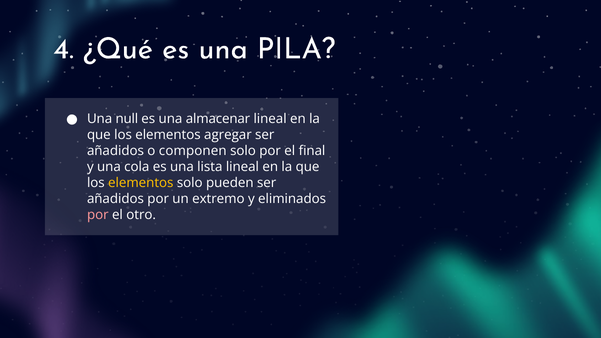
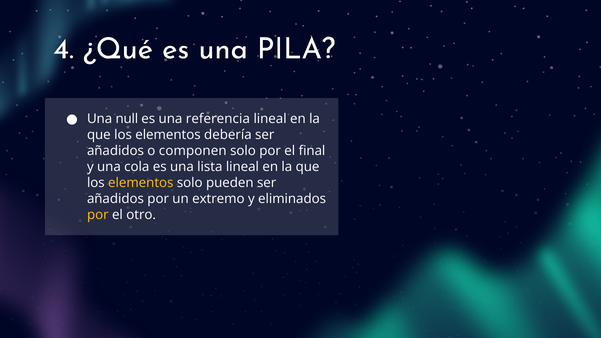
almacenar: almacenar -> referencia
agregar: agregar -> debería
por at (98, 215) colour: pink -> yellow
